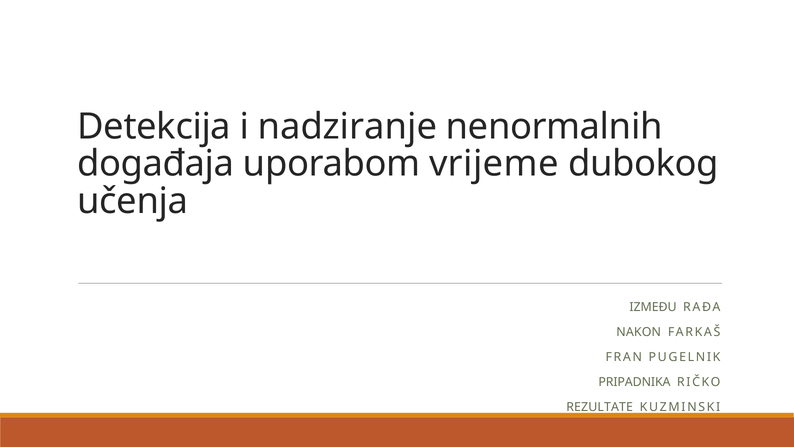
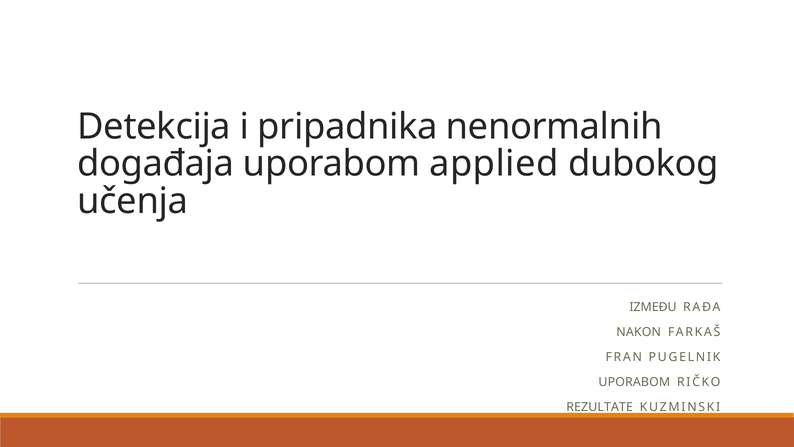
nadziranje: nadziranje -> pripadnika
vrijeme: vrijeme -> applied
PRIPADNIKA at (634, 382): PRIPADNIKA -> UPORABOM
